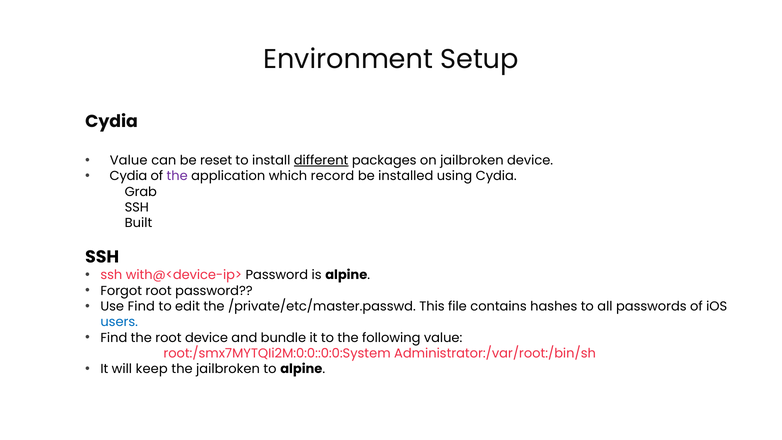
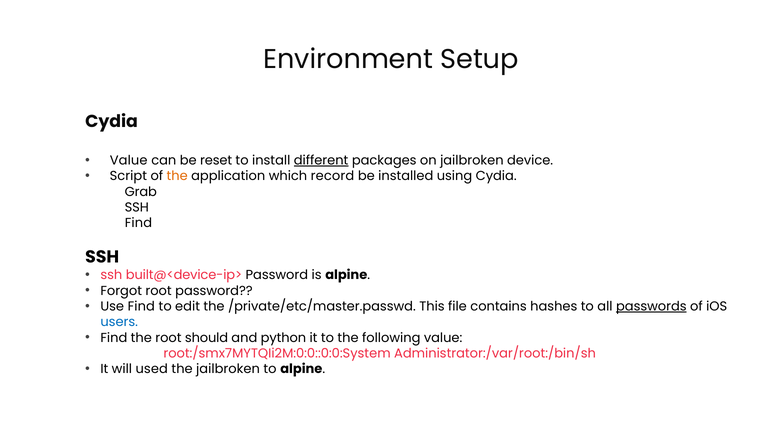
Cydia at (128, 176): Cydia -> Script
the at (177, 176) colour: purple -> orange
Built at (138, 223): Built -> Find
with@<device-ip>: with@<device-ip> -> built@<device-ip>
passwords underline: none -> present
root device: device -> should
bundle: bundle -> python
keep: keep -> used
